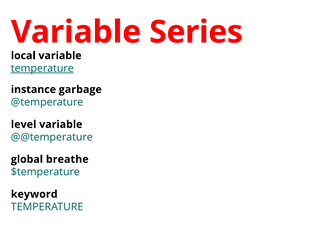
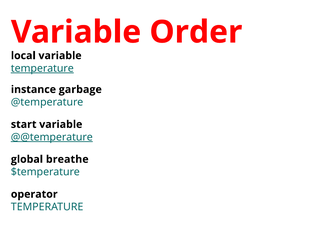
Series: Series -> Order
level: level -> start
@@temperature underline: none -> present
keyword: keyword -> operator
